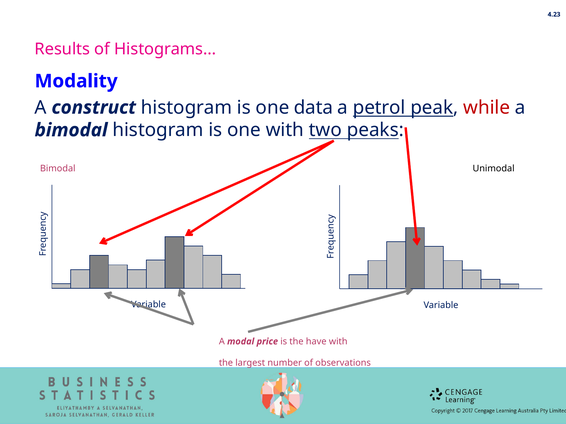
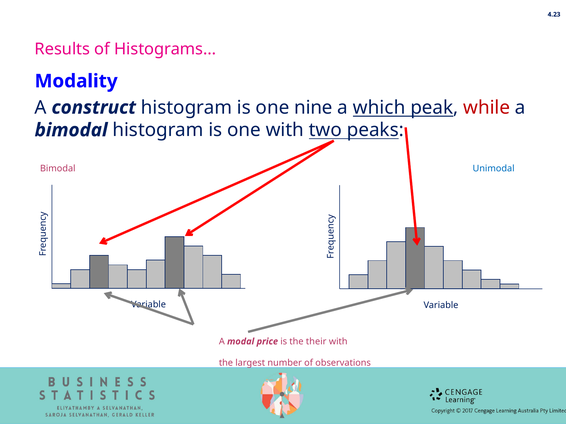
data: data -> nine
petrol: petrol -> which
Unimodal colour: black -> blue
have: have -> their
